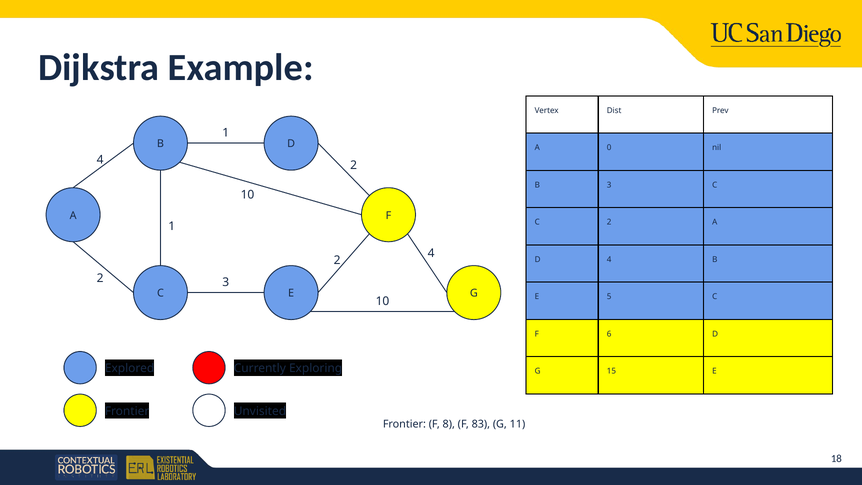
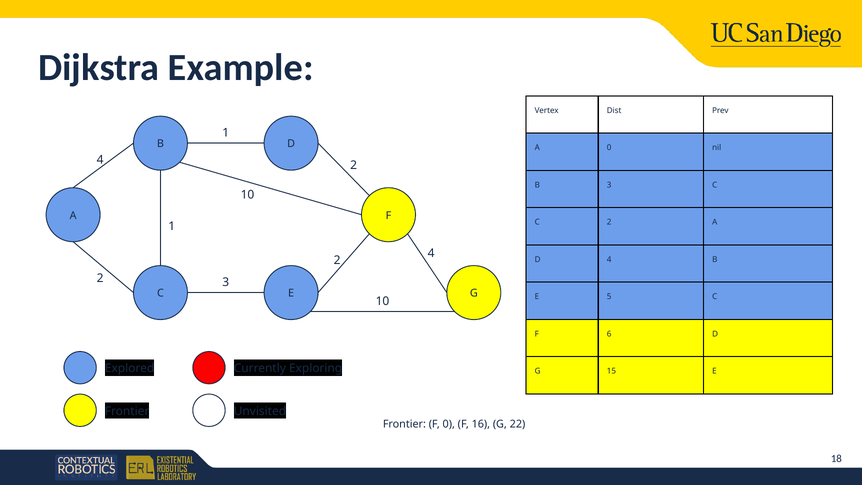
F 8: 8 -> 0
83: 83 -> 16
11: 11 -> 22
